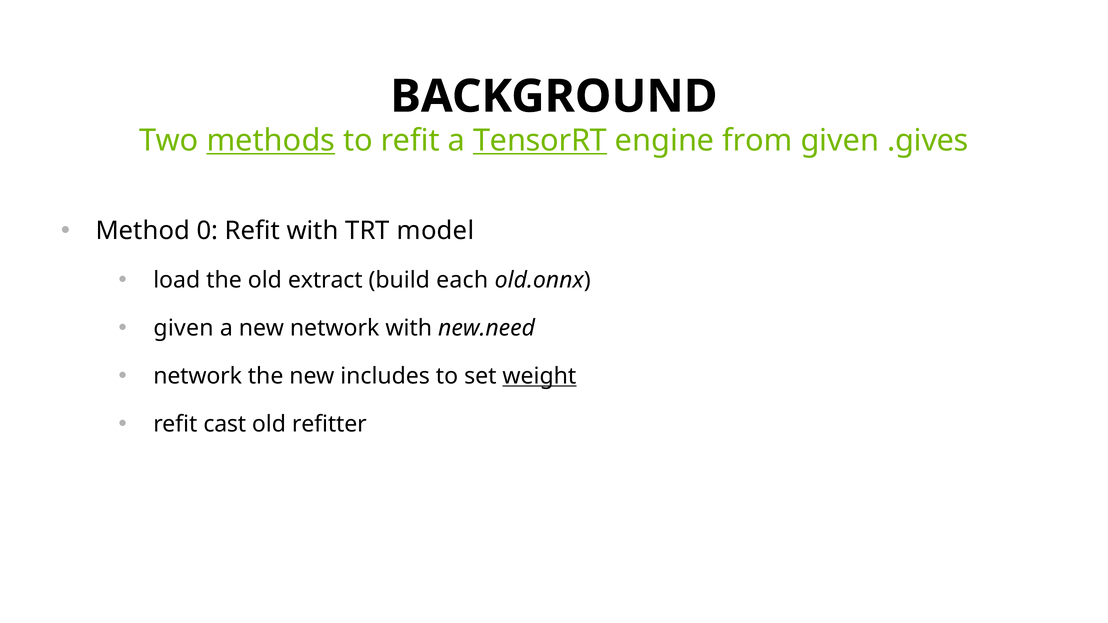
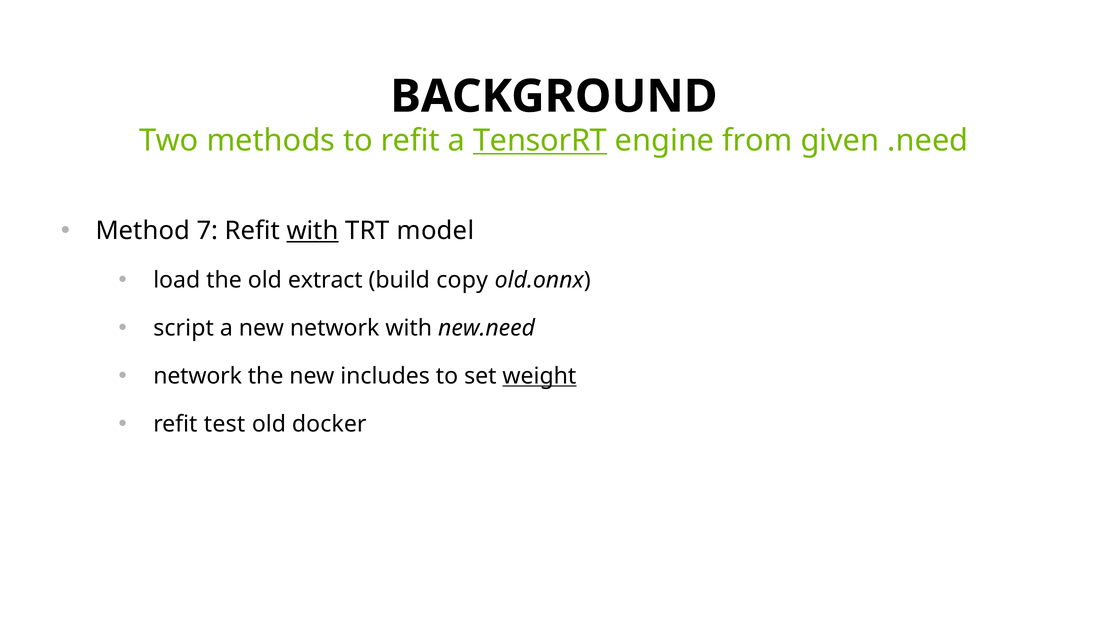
methods underline: present -> none
.gives: .gives -> .need
0: 0 -> 7
with at (313, 231) underline: none -> present
each: each -> copy
given at (183, 328): given -> script
cast: cast -> test
refitter: refitter -> docker
